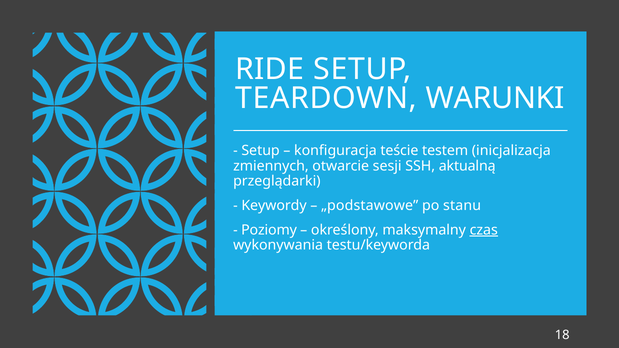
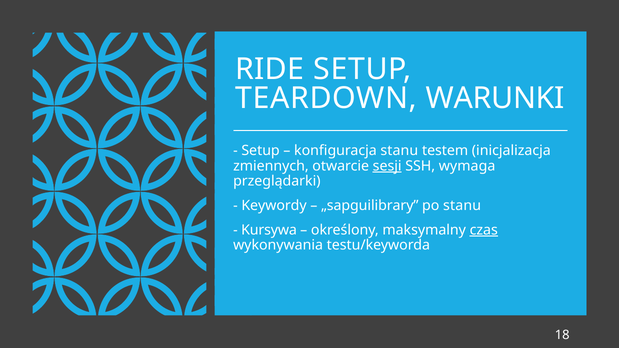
konfiguracja teście: teście -> stanu
sesji underline: none -> present
aktualną: aktualną -> wymaga
„podstawowe: „podstawowe -> „sapguilibrary
Poziomy: Poziomy -> Kursywa
